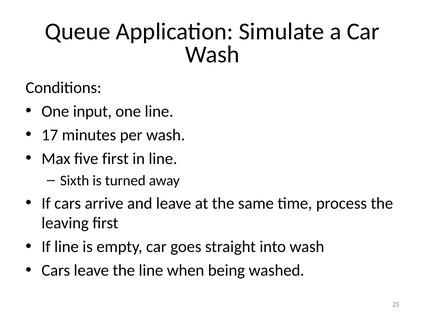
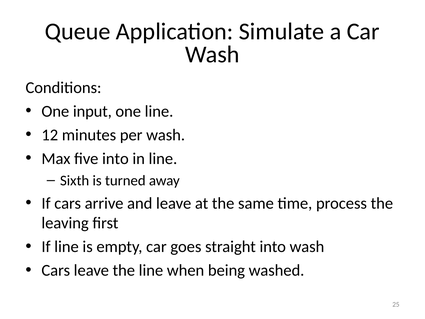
17: 17 -> 12
five first: first -> into
